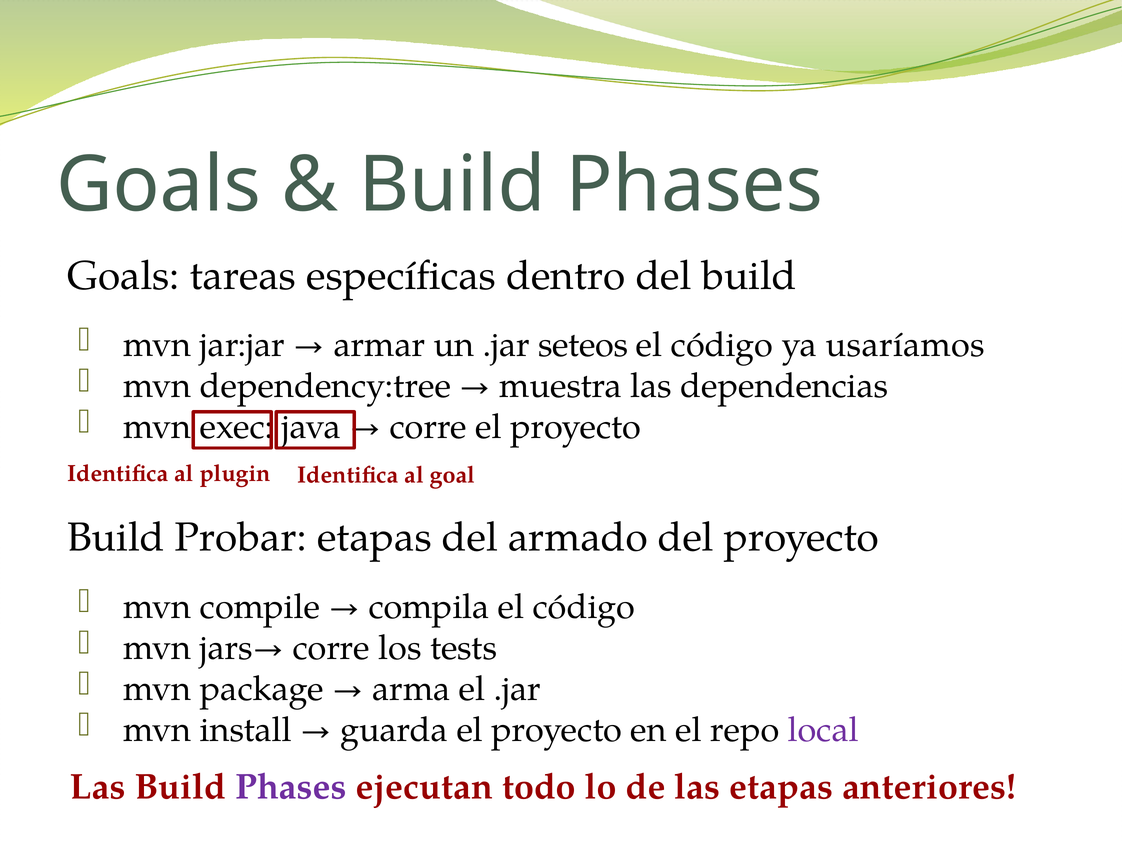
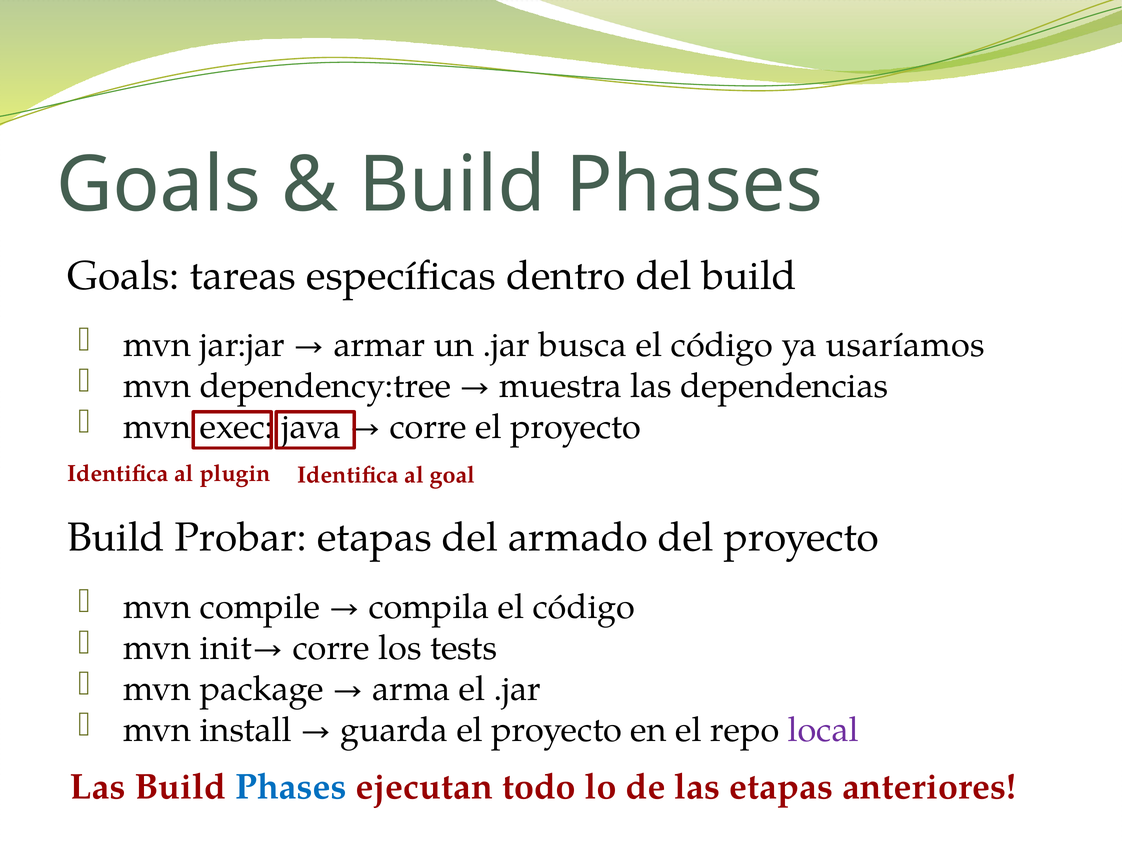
seteos: seteos -> busca
jars→: jars→ -> init→
Phases at (291, 787) colour: purple -> blue
